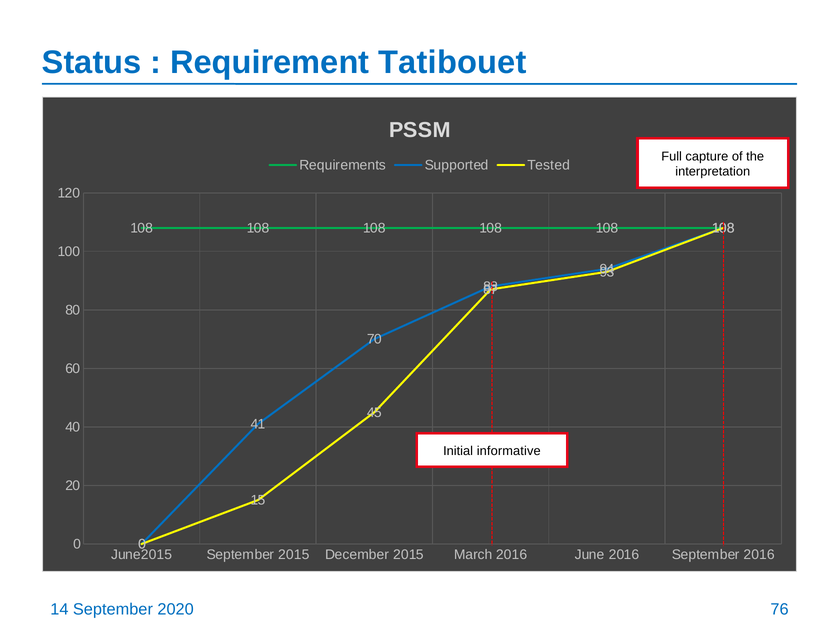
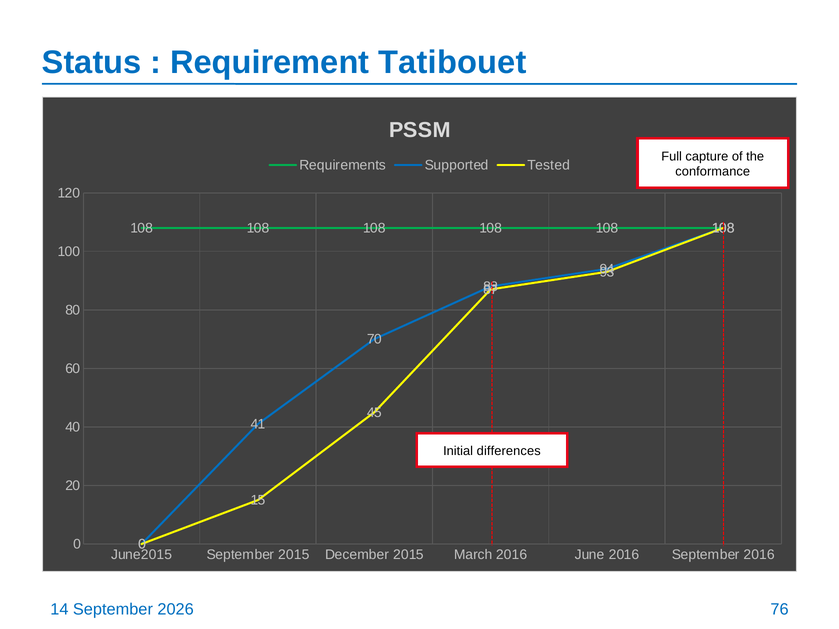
interpretation: interpretation -> conformance
informative: informative -> differences
2020: 2020 -> 2026
